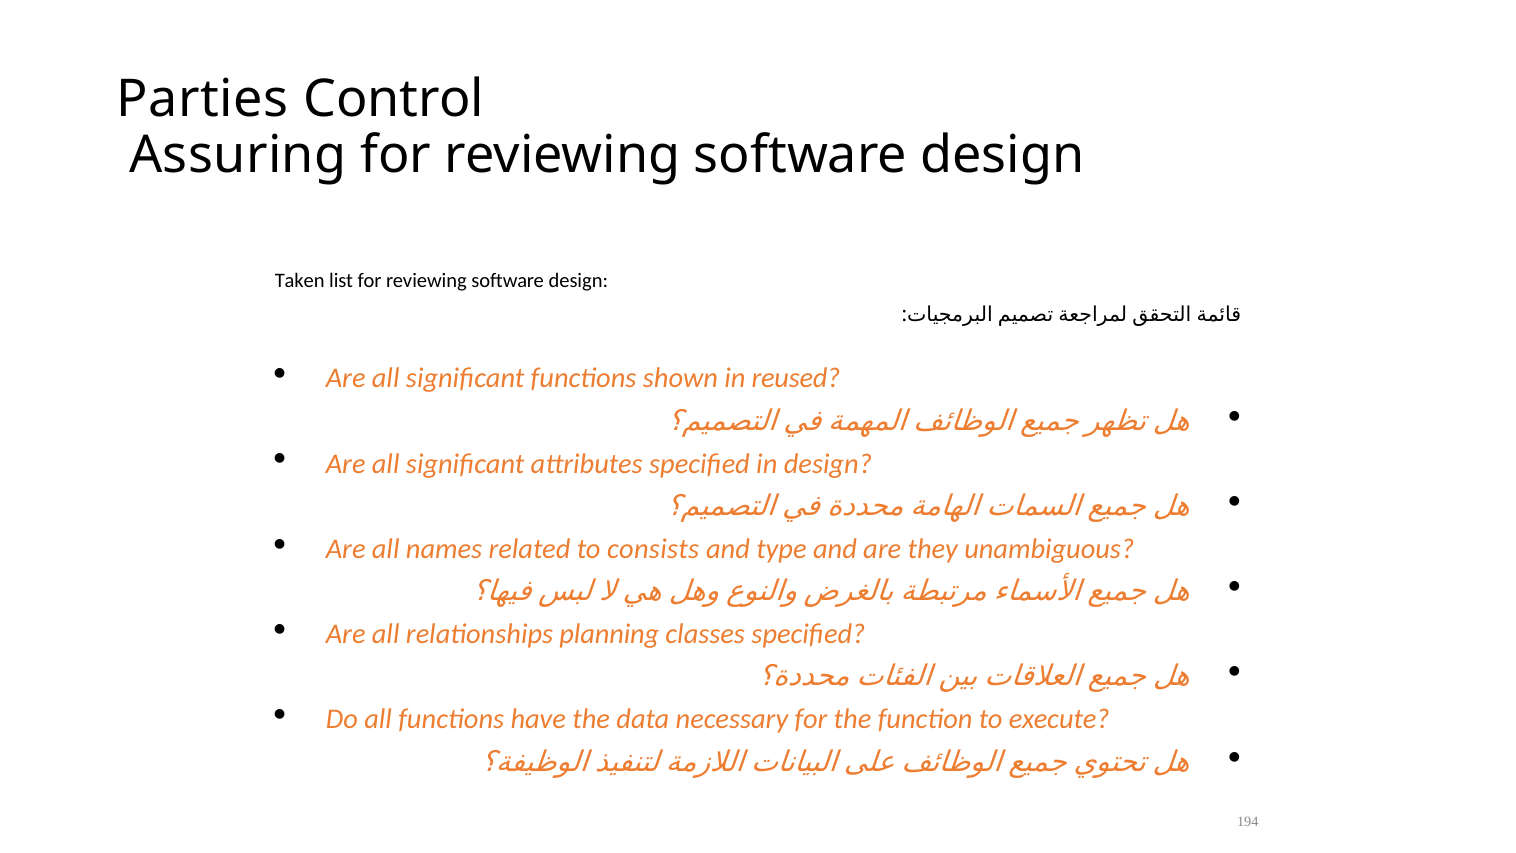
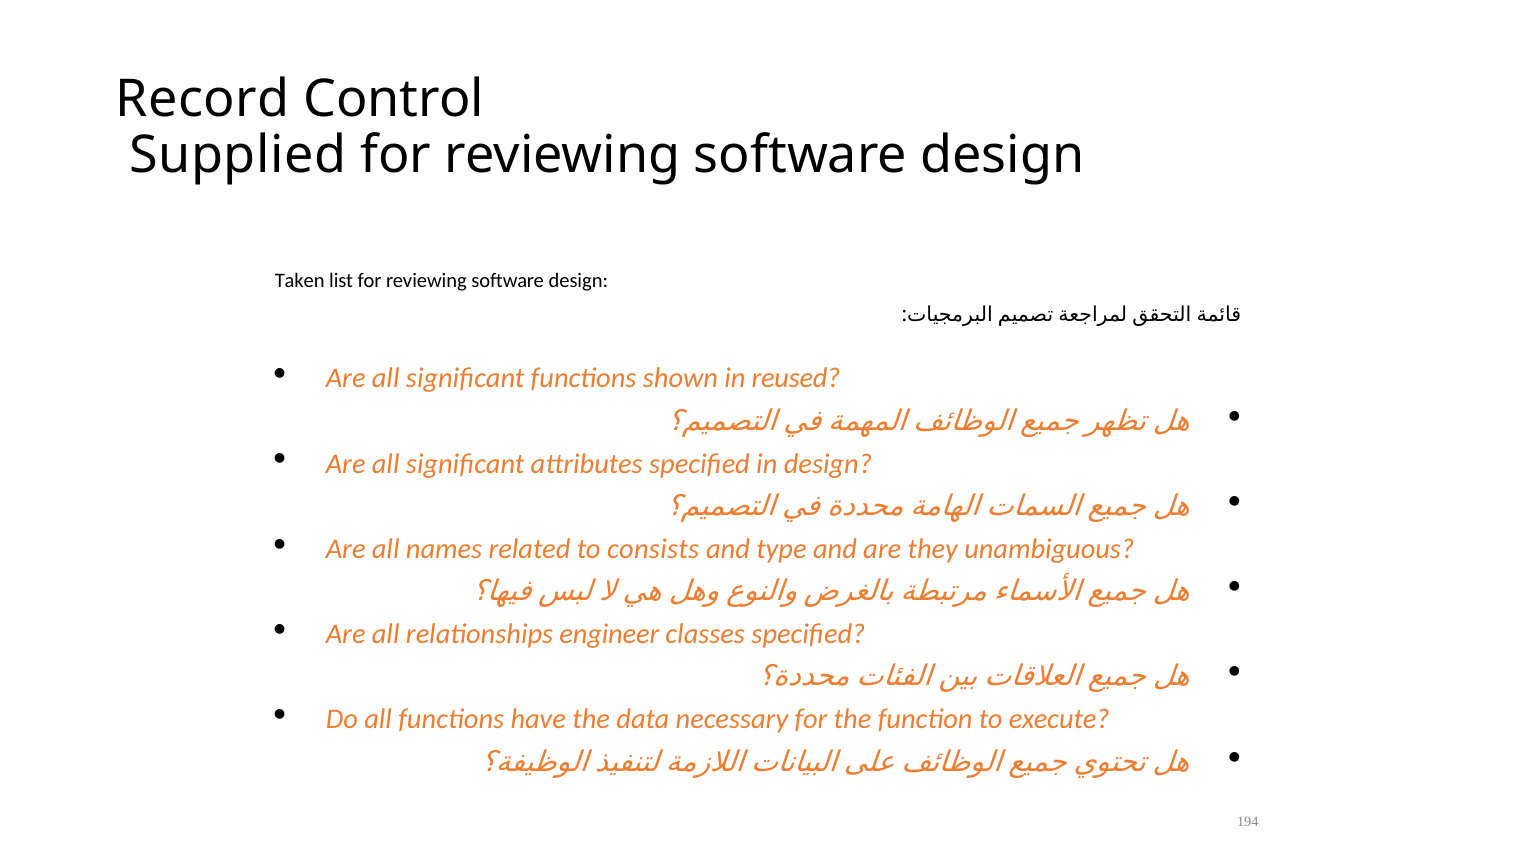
Parties: Parties -> Record
Assuring: Assuring -> Supplied
planning: planning -> engineer
